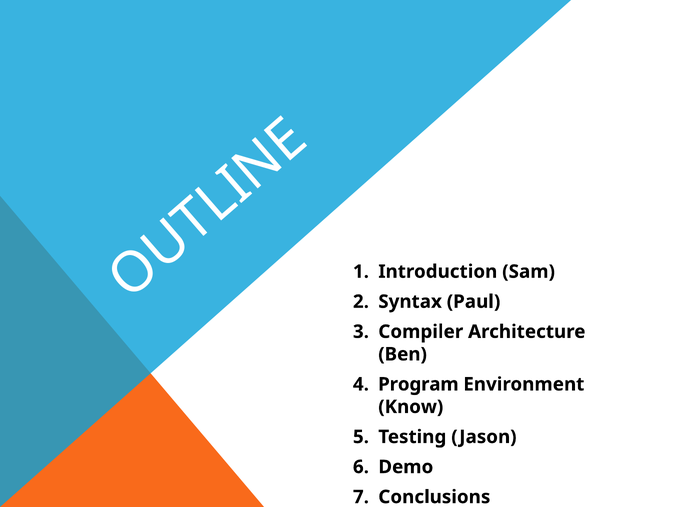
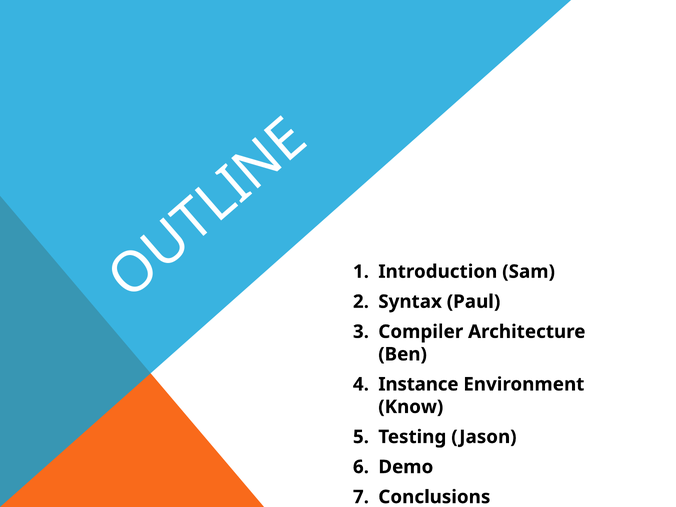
Program: Program -> Instance
